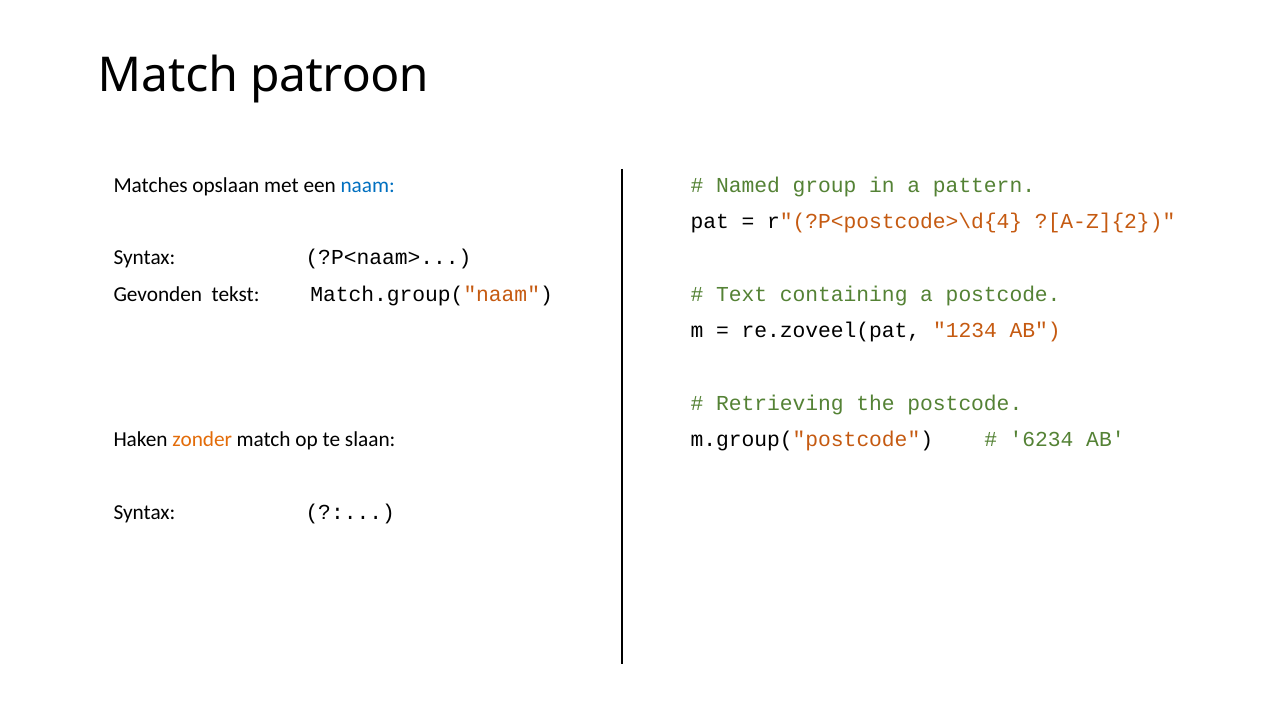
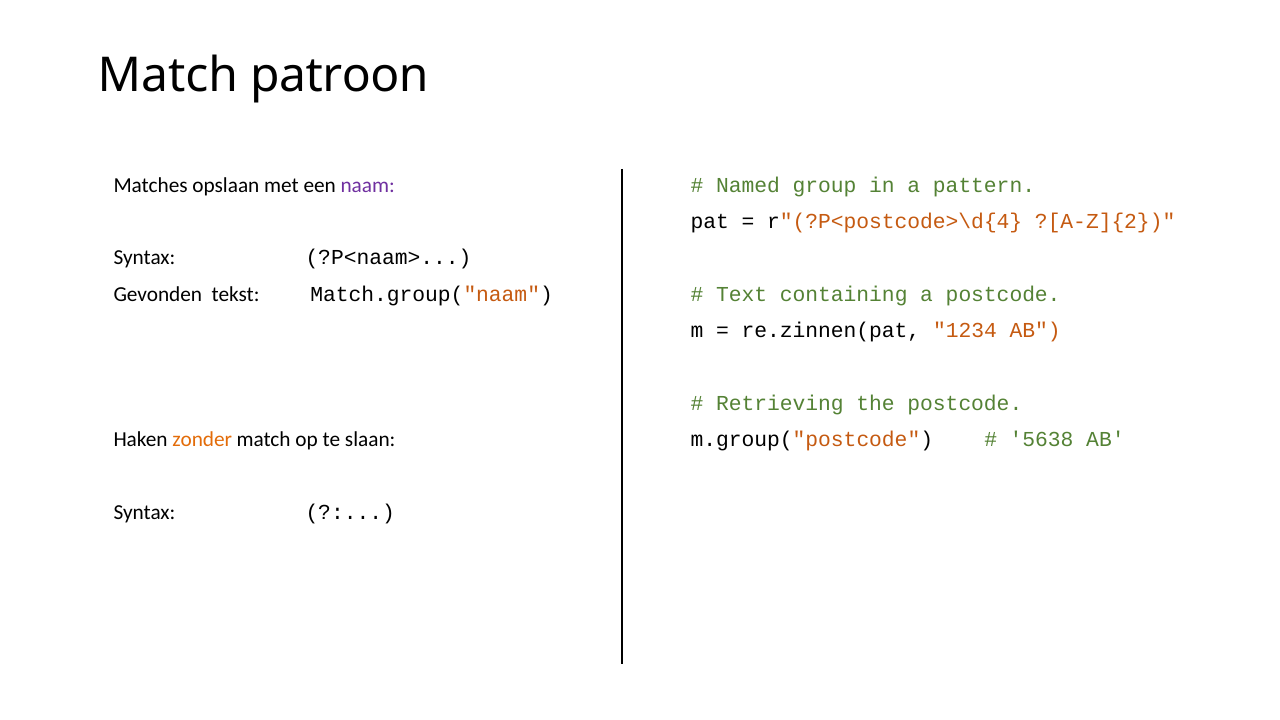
naam colour: blue -> purple
re.zoveel(pat: re.zoveel(pat -> re.zinnen(pat
6234: 6234 -> 5638
